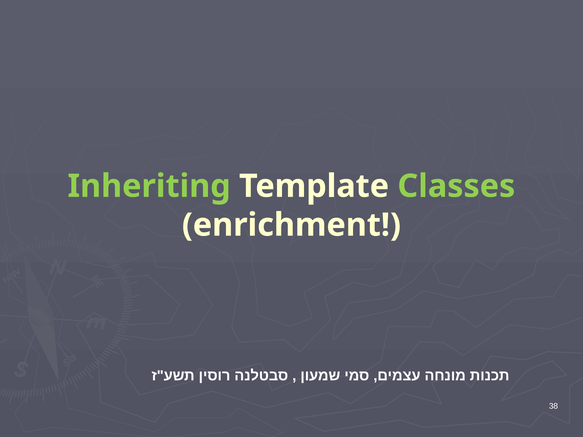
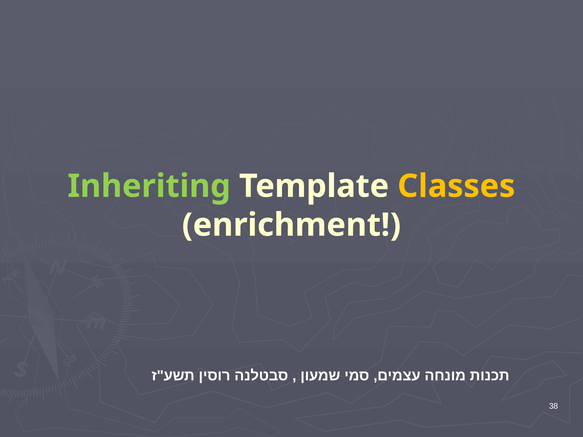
Classes colour: light green -> yellow
